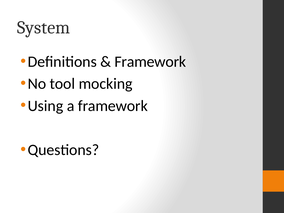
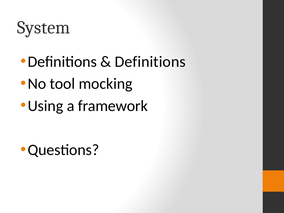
Framework at (150, 62): Framework -> Definitions
